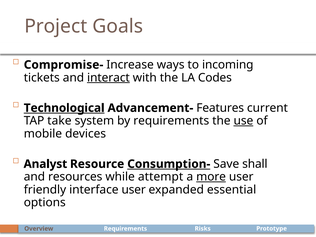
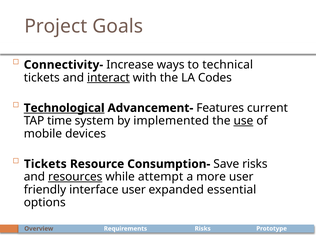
Compromise-: Compromise- -> Connectivity-
incoming: incoming -> technical
take: take -> time
by requirements: requirements -> implemented
Analyst at (45, 164): Analyst -> Tickets
Consumption- underline: present -> none
Save shall: shall -> risks
resources underline: none -> present
more underline: present -> none
